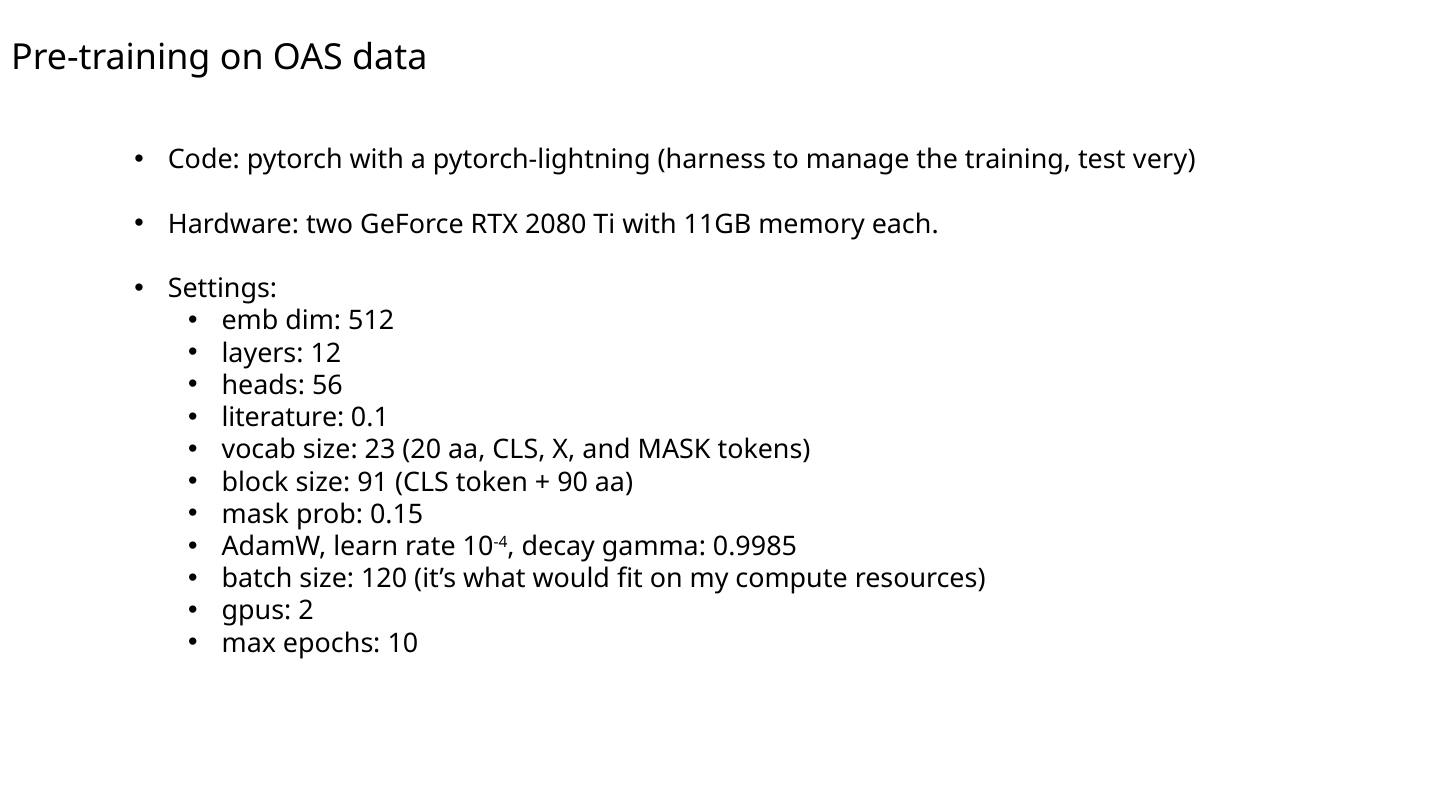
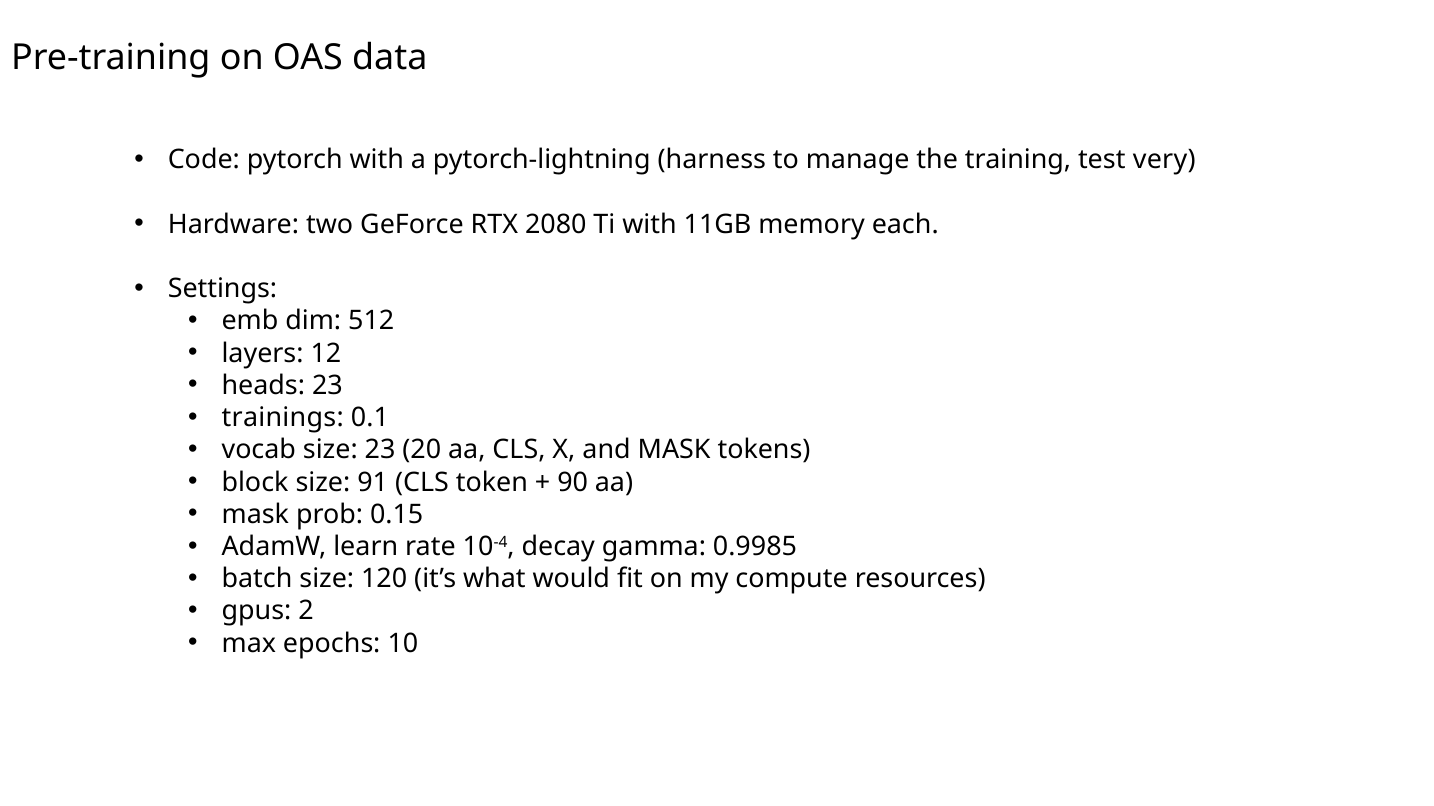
heads 56: 56 -> 23
literature: literature -> trainings
